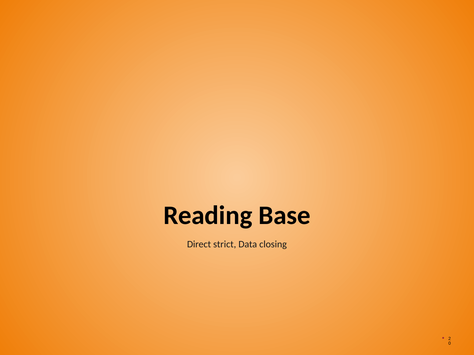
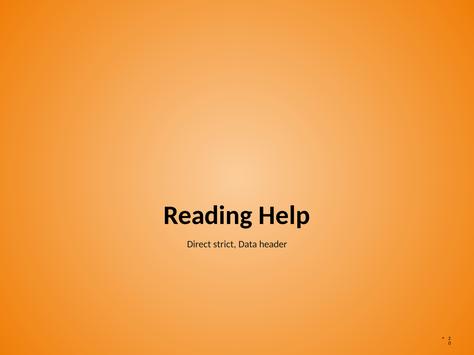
Base: Base -> Help
closing: closing -> header
